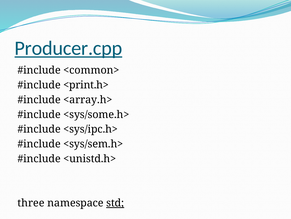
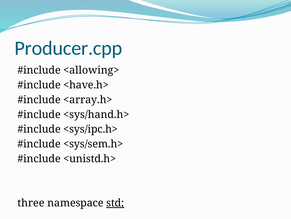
Producer.cpp underline: present -> none
<common>: <common> -> <allowing>
<print.h>: <print.h> -> <have.h>
<sys/some.h>: <sys/some.h> -> <sys/hand.h>
